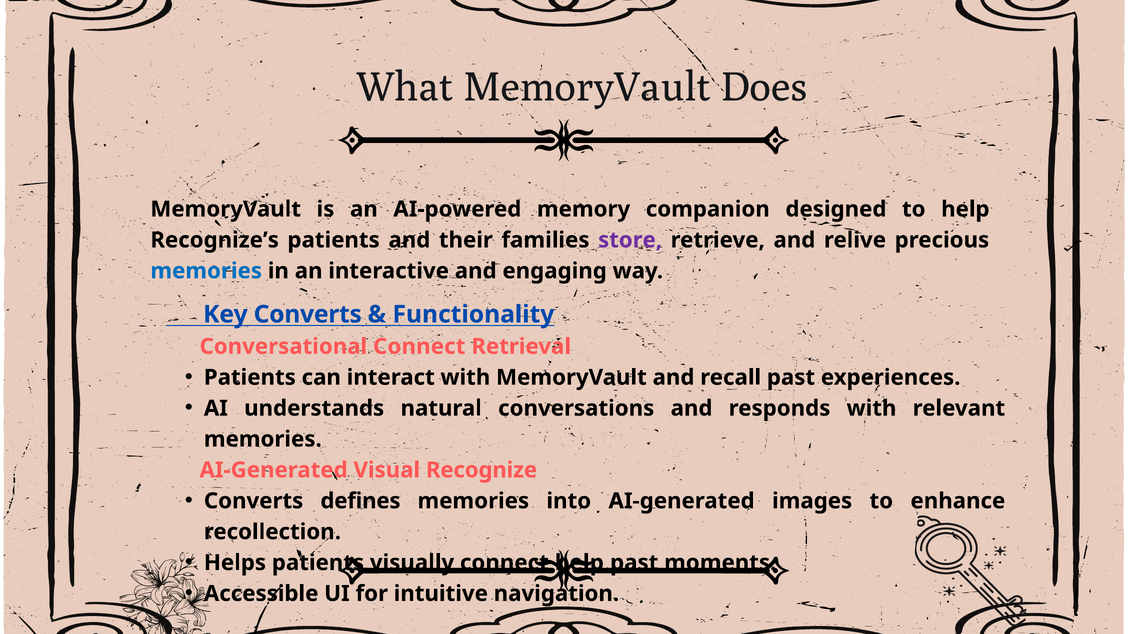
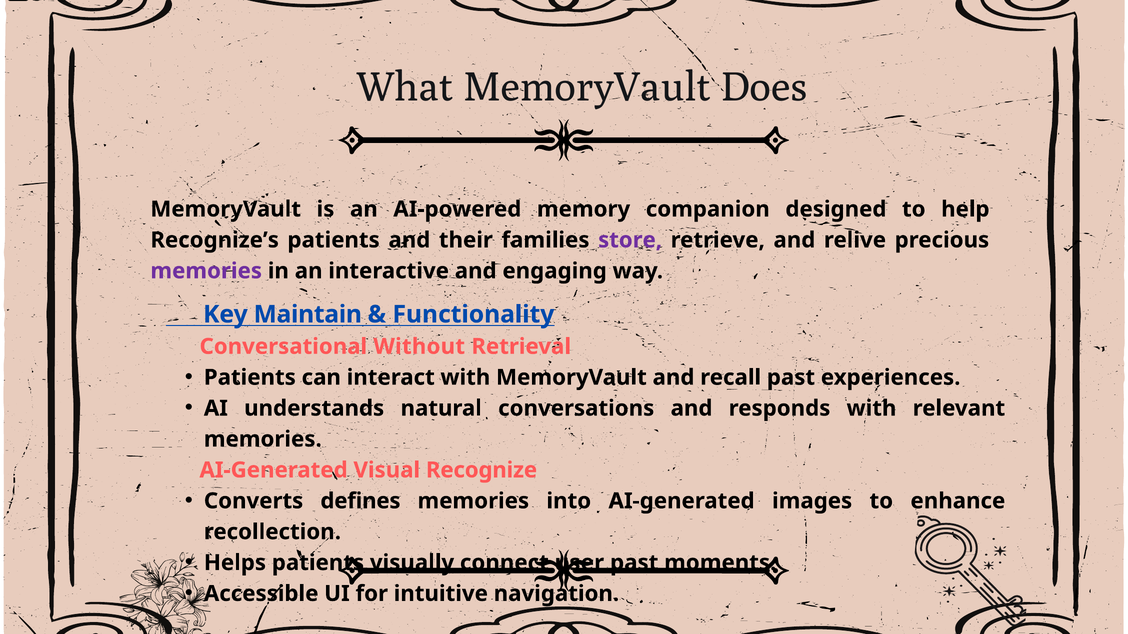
memories at (206, 271) colour: blue -> purple
Key Converts: Converts -> Maintain
Conversational Connect: Connect -> Without
connect help: help -> user
